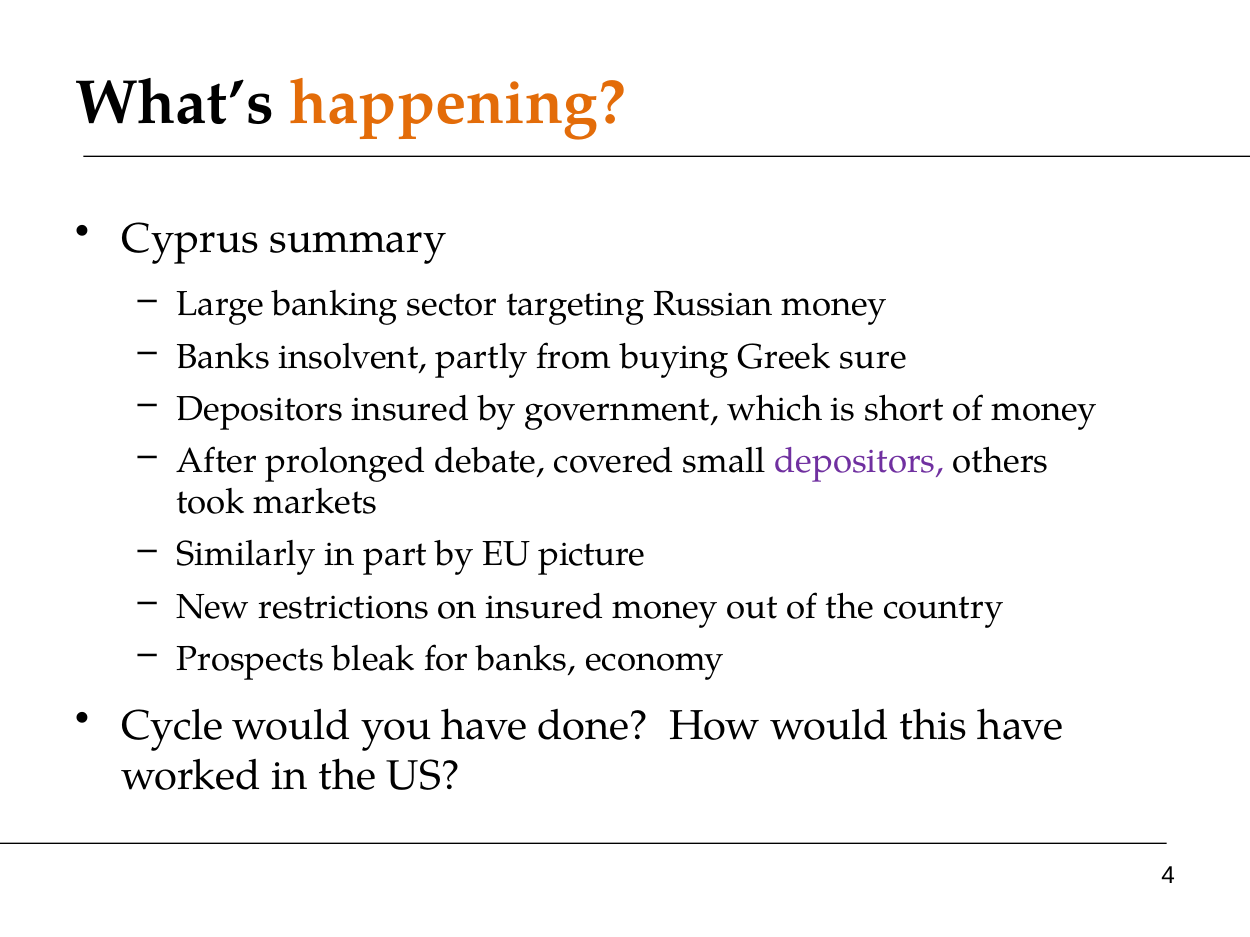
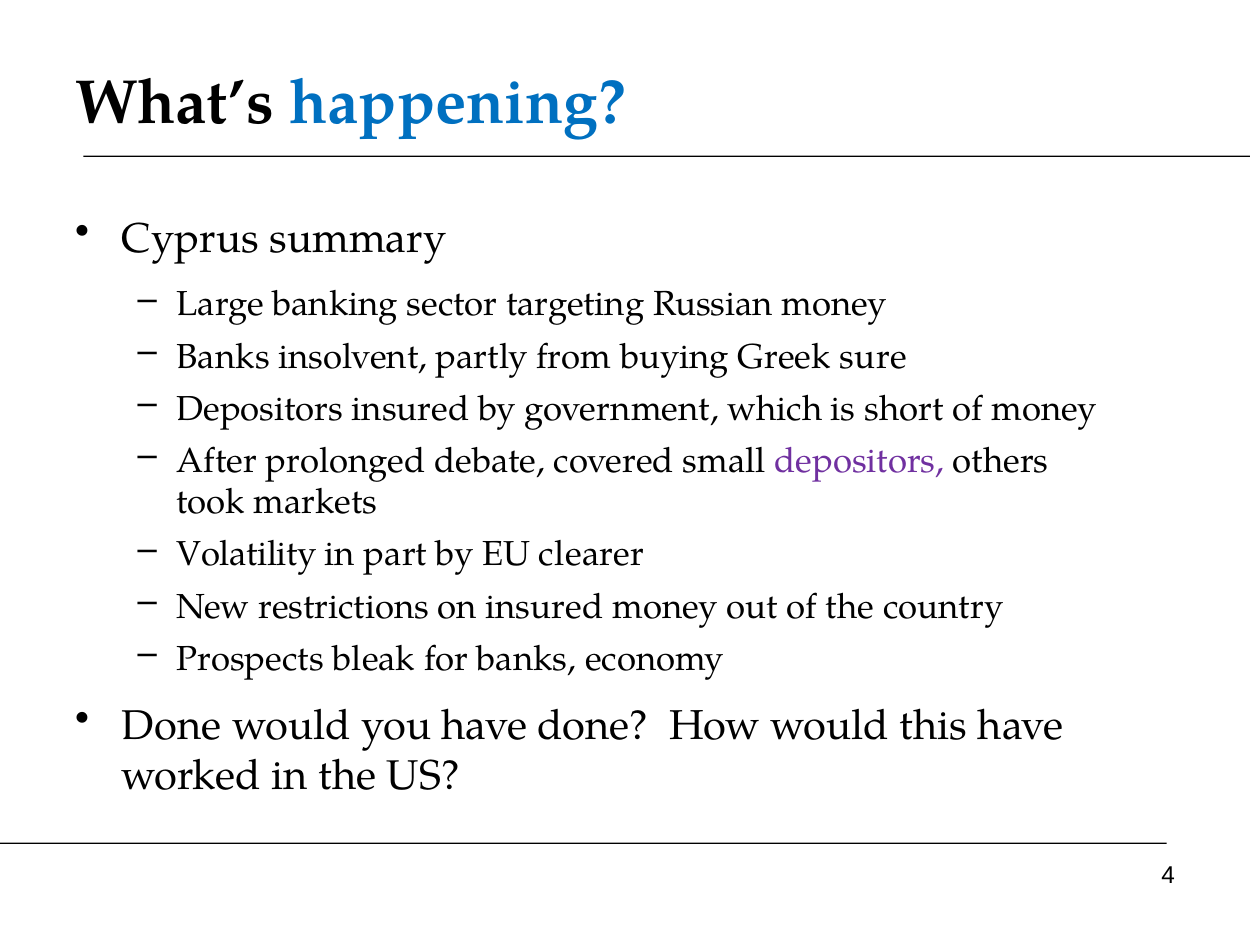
happening colour: orange -> blue
Similarly: Similarly -> Volatility
picture: picture -> clearer
Cycle at (172, 726): Cycle -> Done
